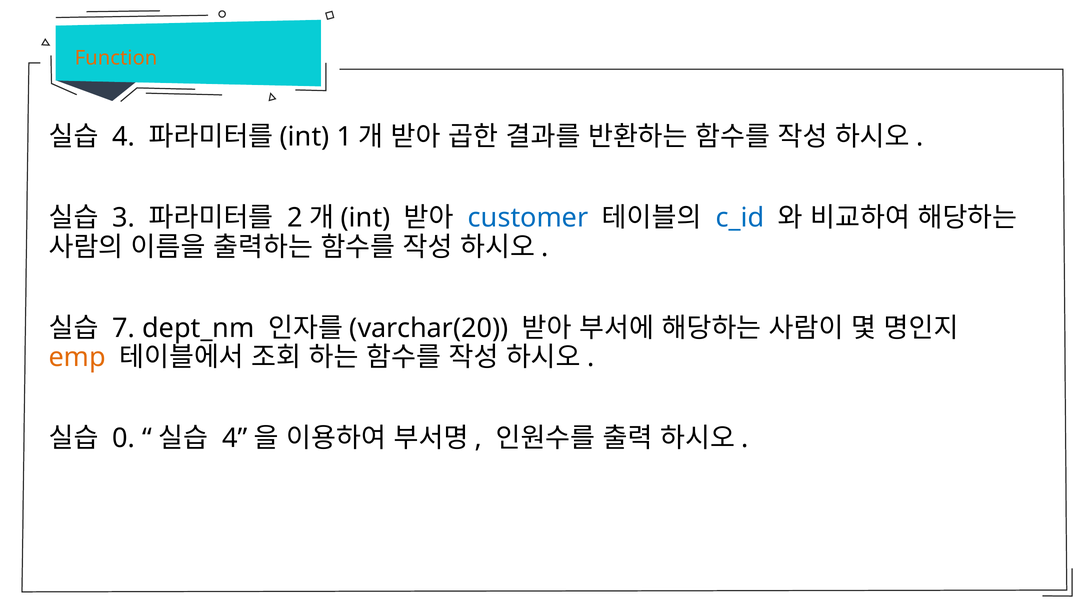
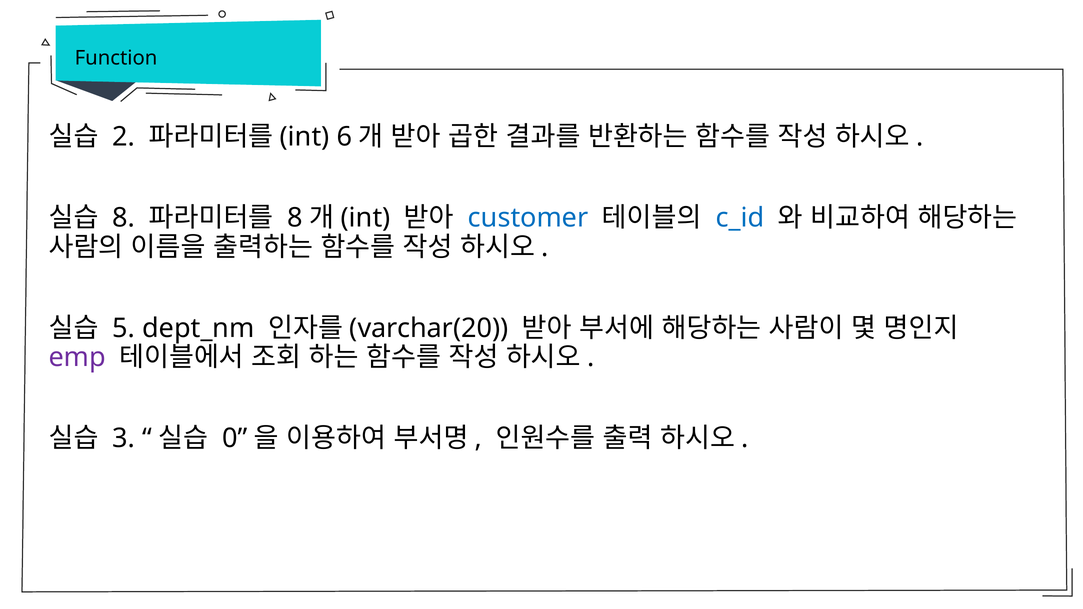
Function colour: orange -> black
4 at (124, 137): 4 -> 2
1: 1 -> 6
3 at (124, 218): 3 -> 8
2 at (295, 218): 2 -> 8
7: 7 -> 5
emp colour: orange -> purple
0: 0 -> 3
4 at (235, 438): 4 -> 0
